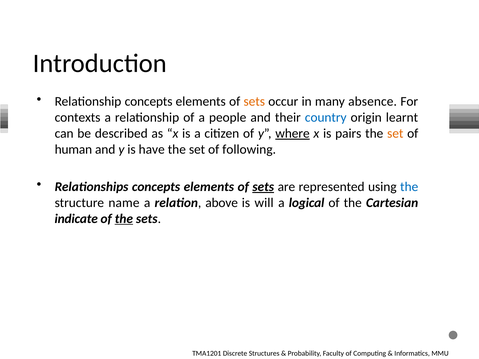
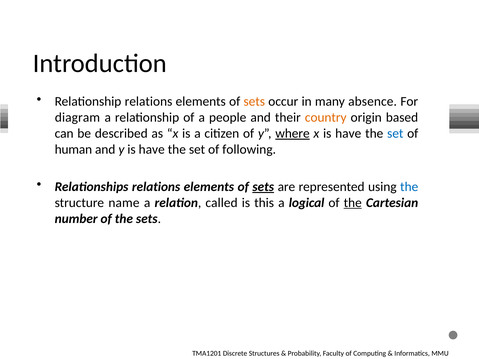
Relationship concepts: concepts -> relations
contexts: contexts -> diagram
country colour: blue -> orange
learnt: learnt -> based
x is pairs: pairs -> have
set at (395, 134) colour: orange -> blue
Relationships concepts: concepts -> relations
above: above -> called
will: will -> this
the at (353, 203) underline: none -> present
indicate: indicate -> number
the at (124, 219) underline: present -> none
